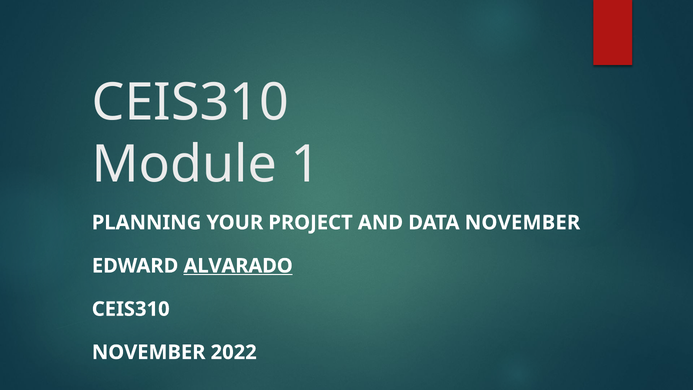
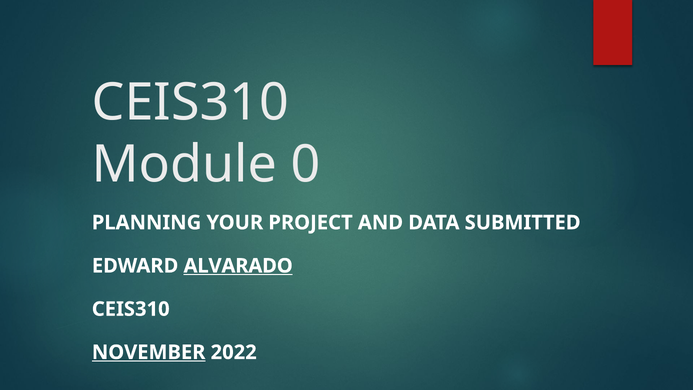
1: 1 -> 0
DATA NOVEMBER: NOVEMBER -> SUBMITTED
NOVEMBER at (149, 352) underline: none -> present
